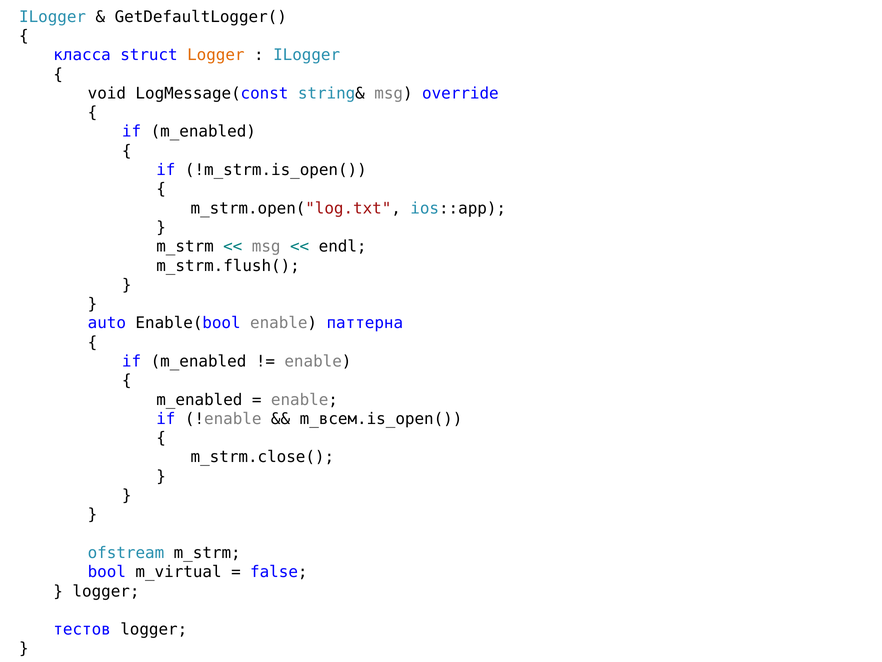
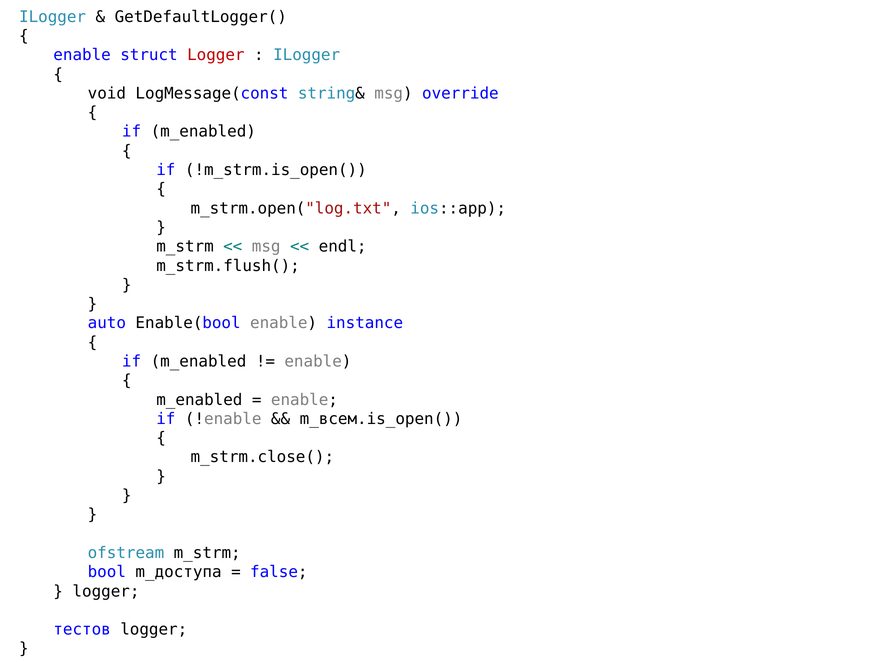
класса at (82, 55): класса -> enable
Logger at (216, 55) colour: orange -> red
паттерна: паттерна -> instance
m_virtual: m_virtual -> m_доступа
